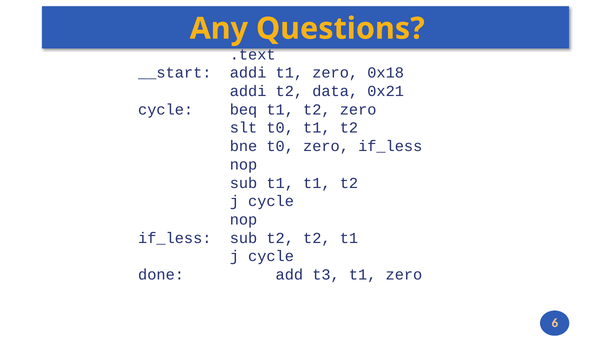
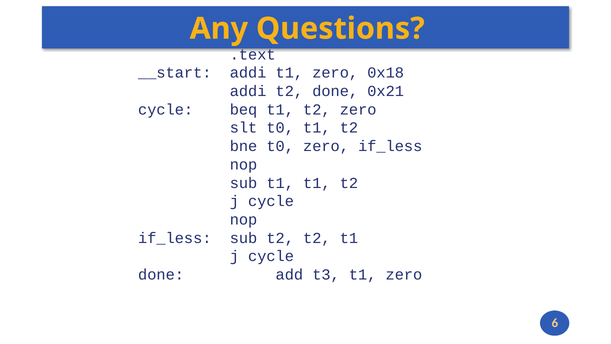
t2 data: data -> done
